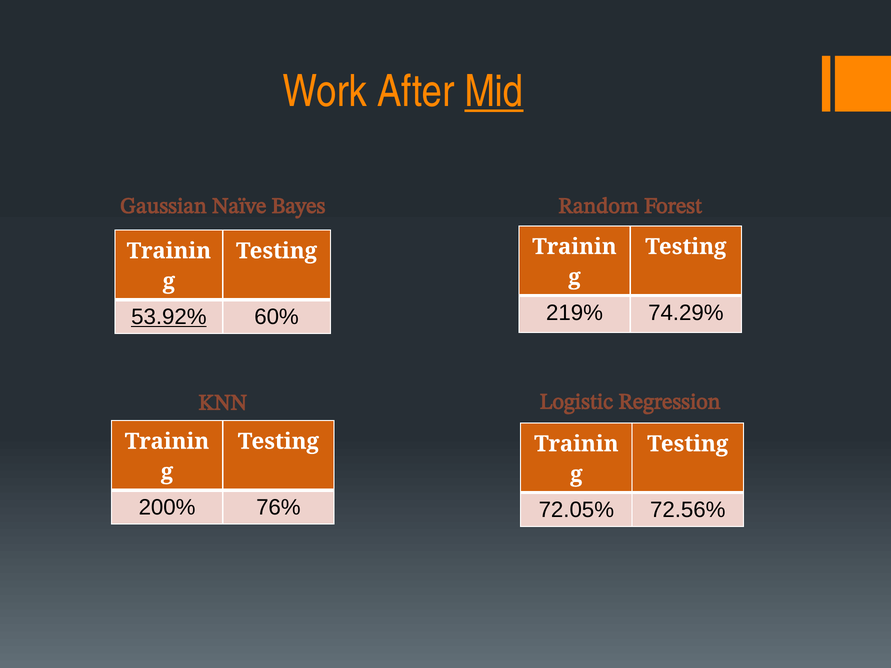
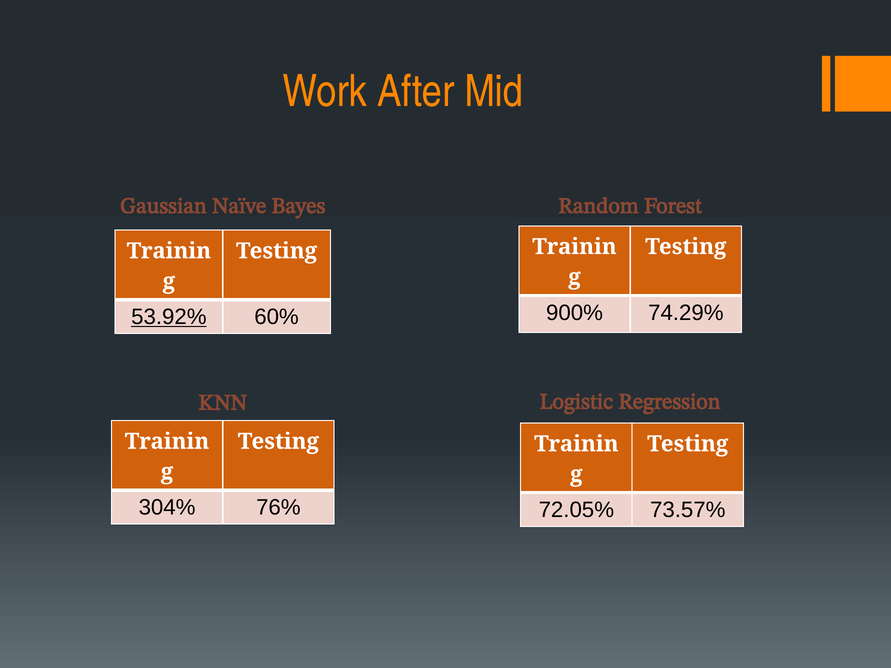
Mid underline: present -> none
219%: 219% -> 900%
200%: 200% -> 304%
72.56%: 72.56% -> 73.57%
